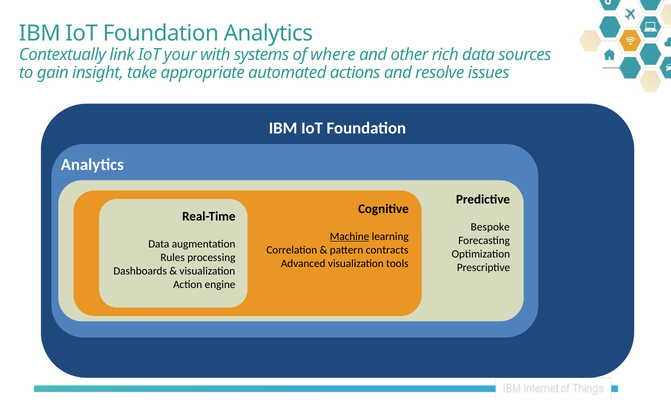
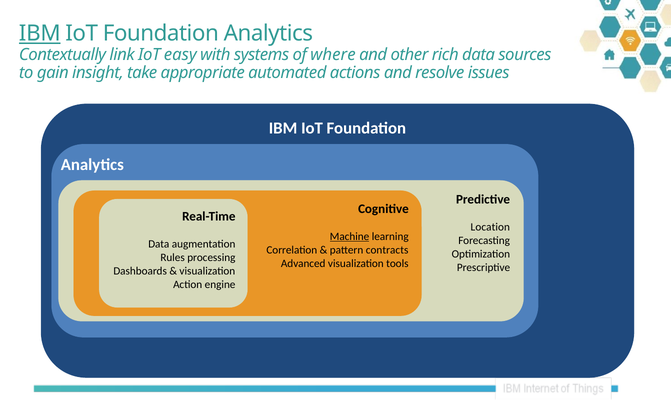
IBM at (40, 33) underline: none -> present
your: your -> easy
Bespoke: Bespoke -> Location
